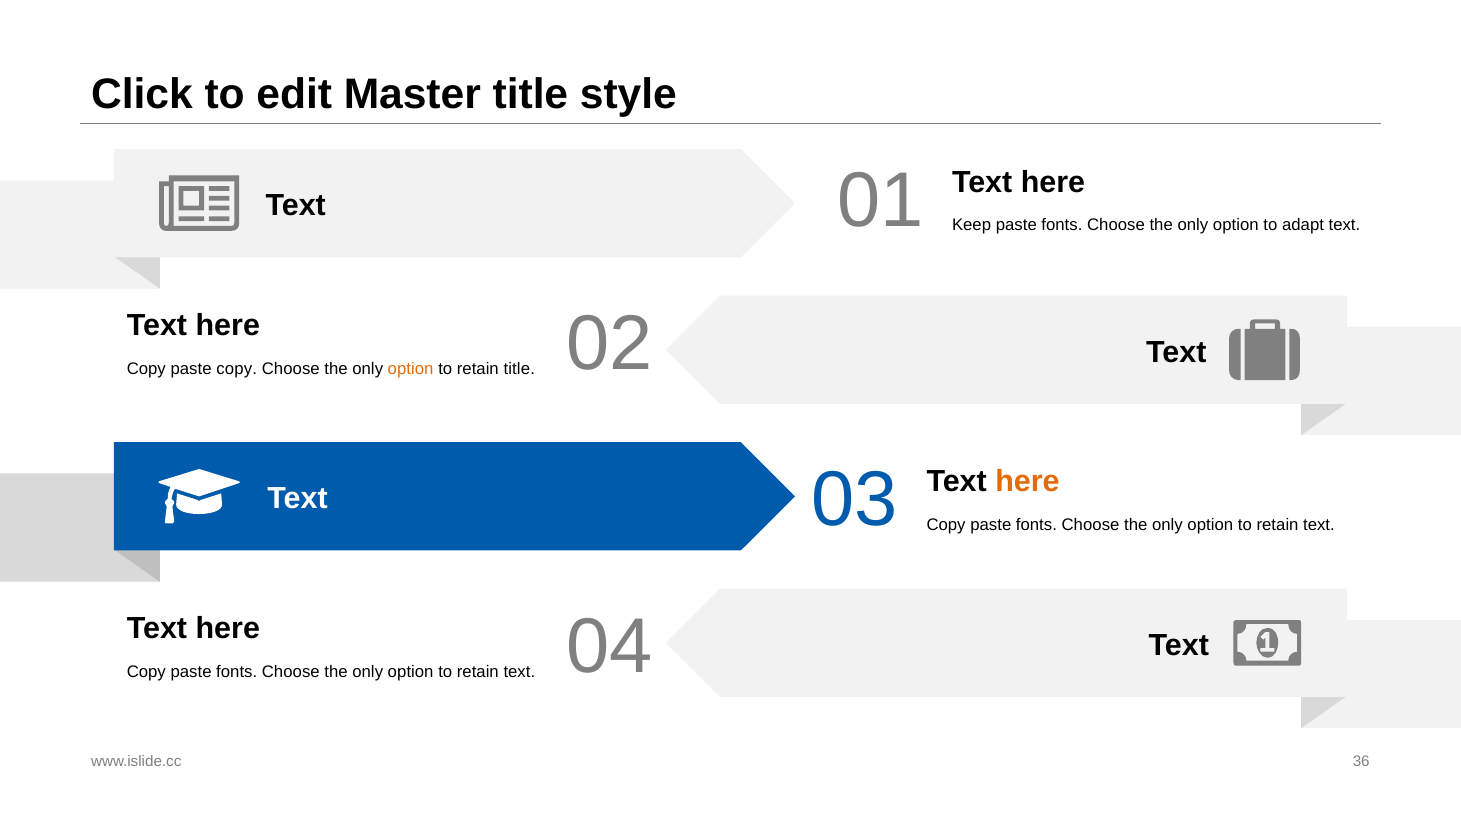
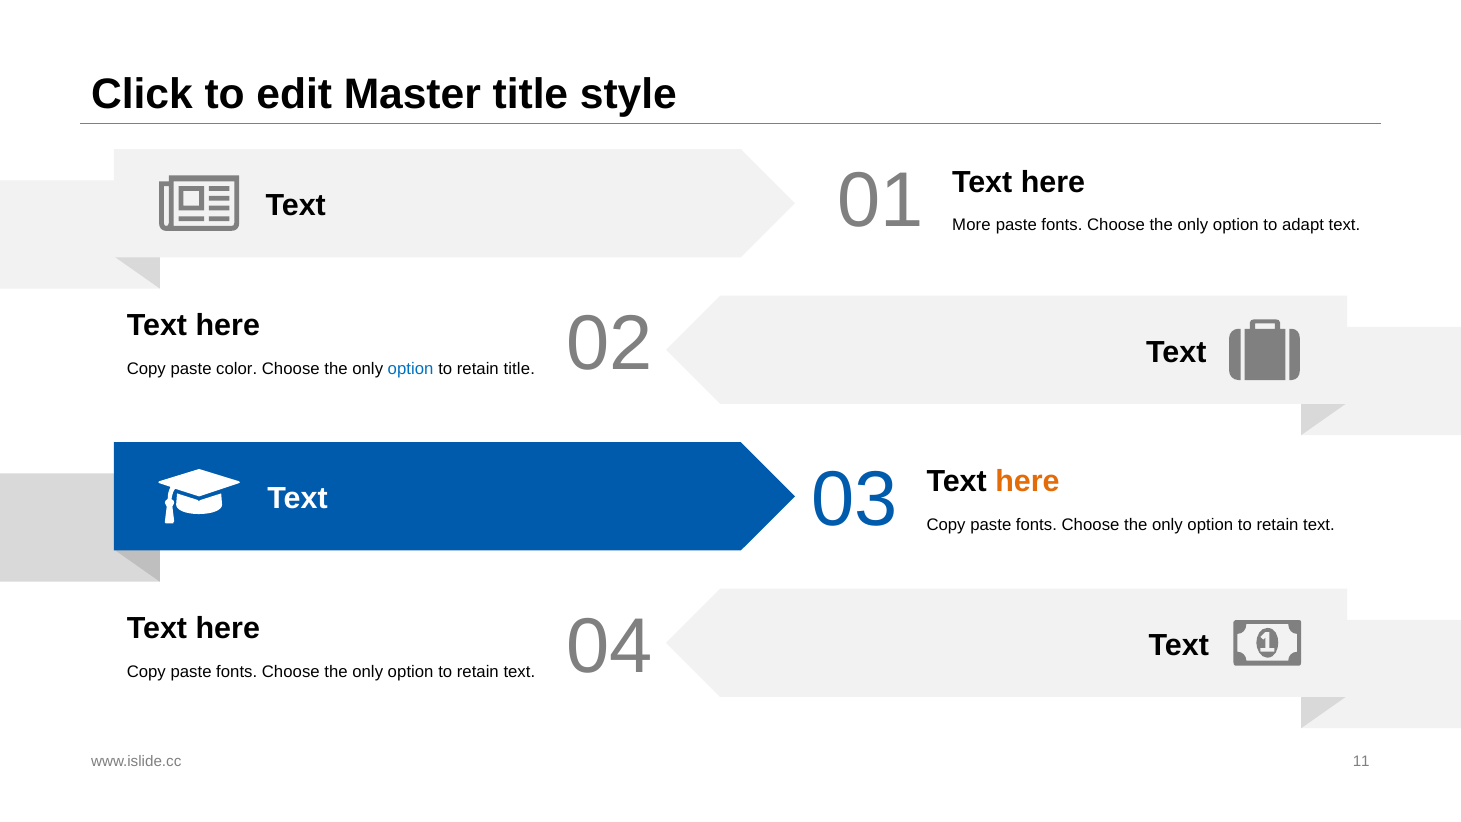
Keep: Keep -> More
paste copy: copy -> color
option at (411, 368) colour: orange -> blue
36: 36 -> 11
